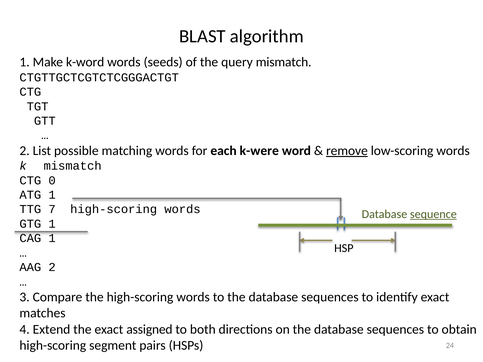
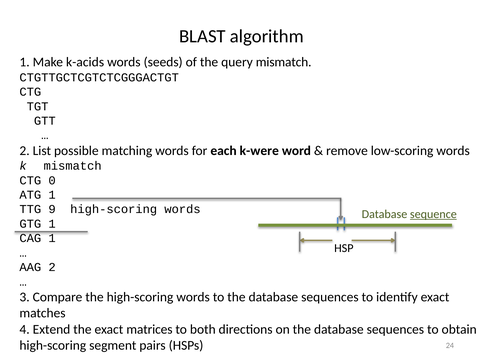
k-word: k-word -> k-acids
remove underline: present -> none
7: 7 -> 9
assigned: assigned -> matrices
